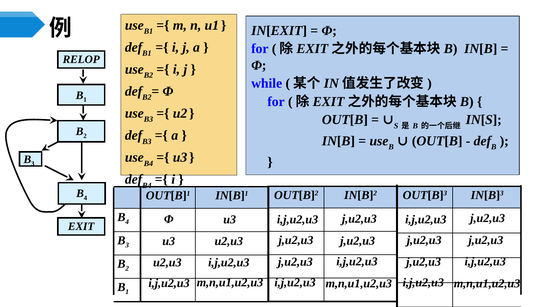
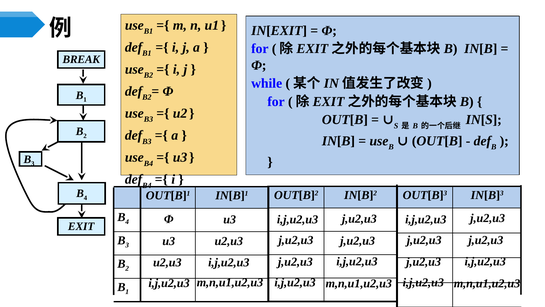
RELOP: RELOP -> BREAK
